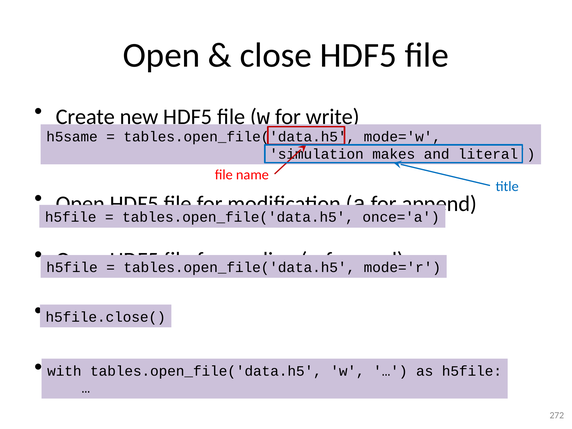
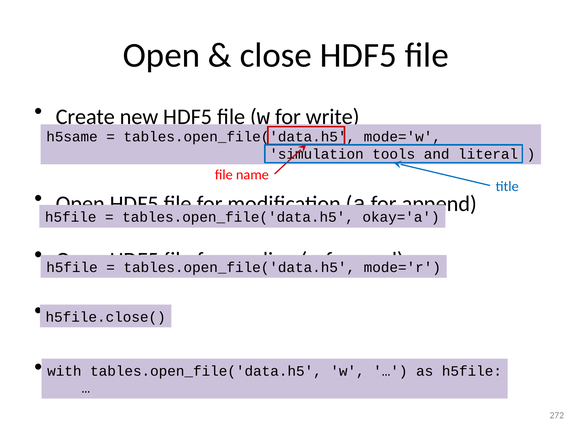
makes: makes -> tools
once='a: once='a -> okay='a
